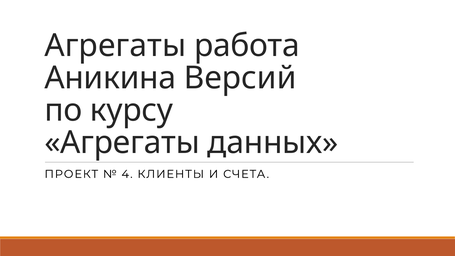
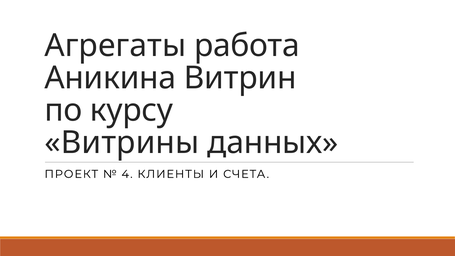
Версий: Версий -> Витрин
Агрегаты at (122, 143): Агрегаты -> Витрины
